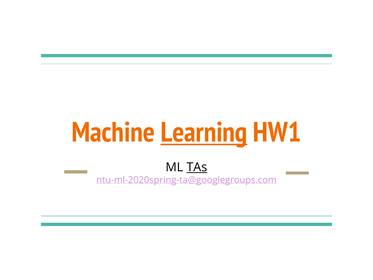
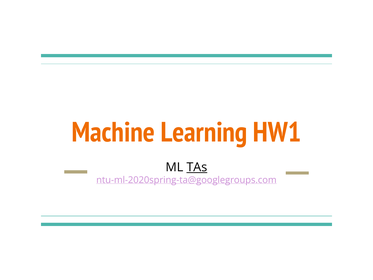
Learning underline: present -> none
